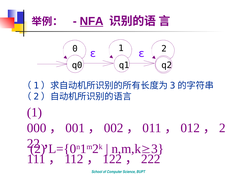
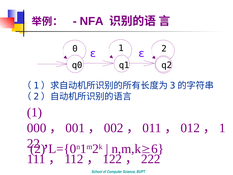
NFA underline: present -> none
2 at (222, 128): 2 -> 1
3: 3 -> 6
